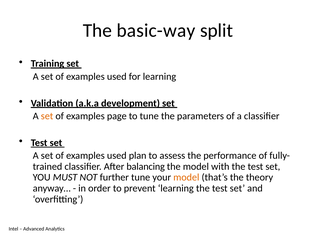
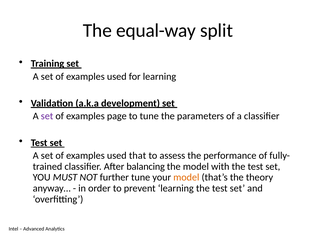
basic-way: basic-way -> equal-way
set at (47, 116) colour: orange -> purple
plan: plan -> that
